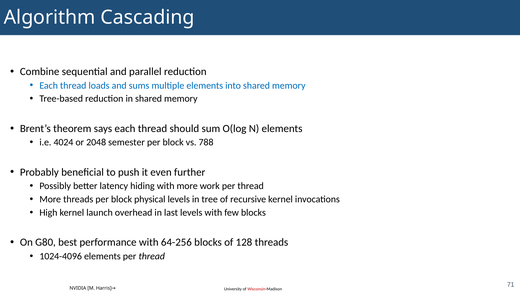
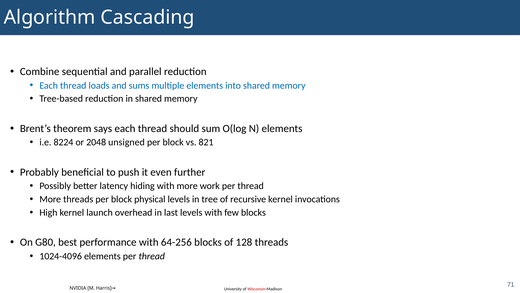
4024: 4024 -> 8224
semester: semester -> unsigned
788: 788 -> 821
